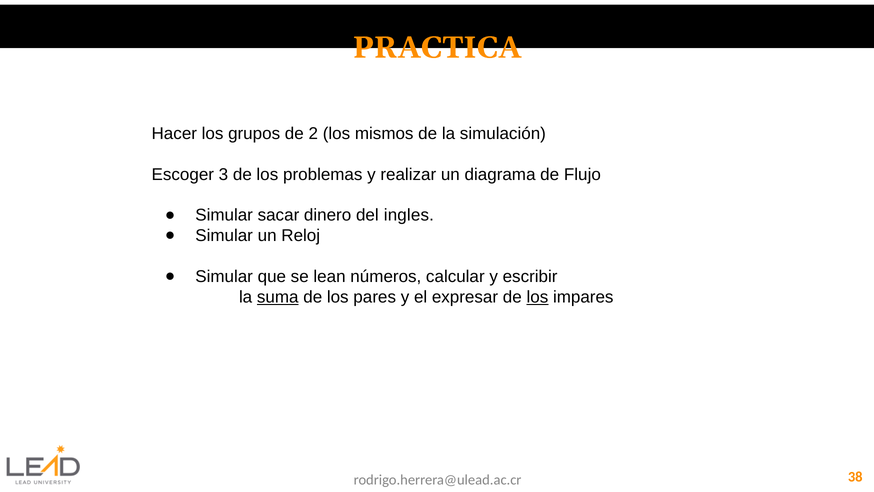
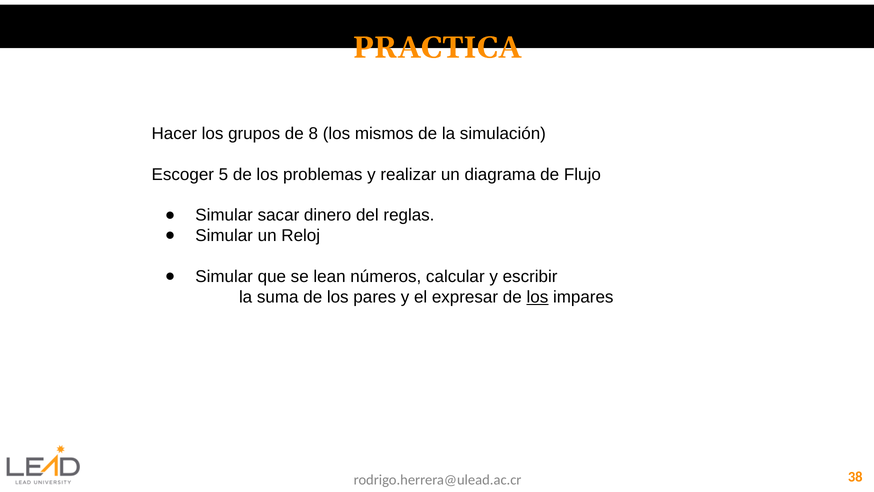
2: 2 -> 8
3: 3 -> 5
ingles: ingles -> reglas
suma underline: present -> none
